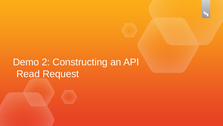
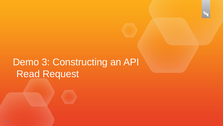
2: 2 -> 3
